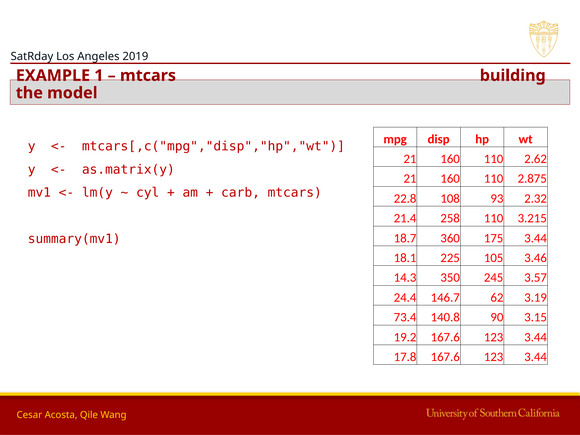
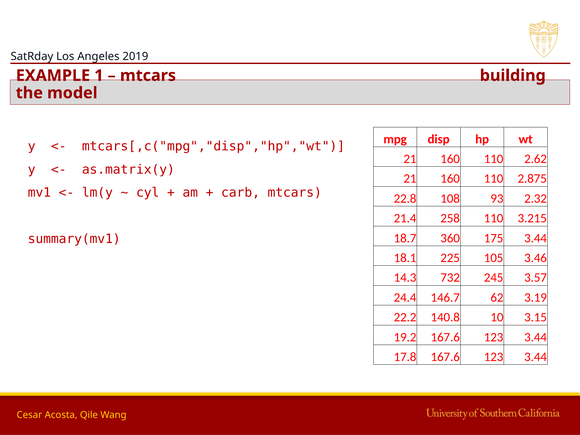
350: 350 -> 732
73.4: 73.4 -> 22.2
90: 90 -> 10
